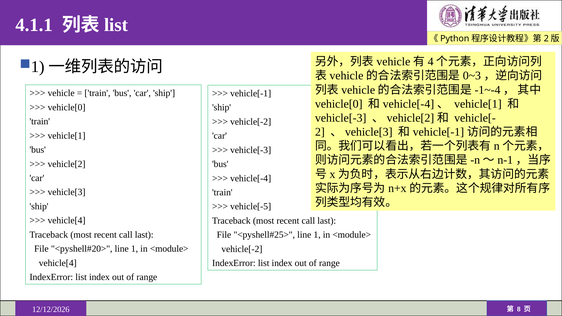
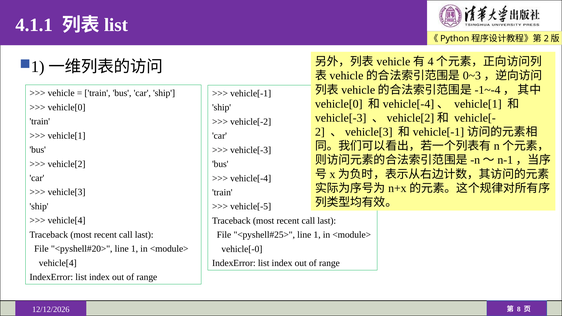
vehicle[-2 at (242, 249): vehicle[-2 -> vehicle[-0
